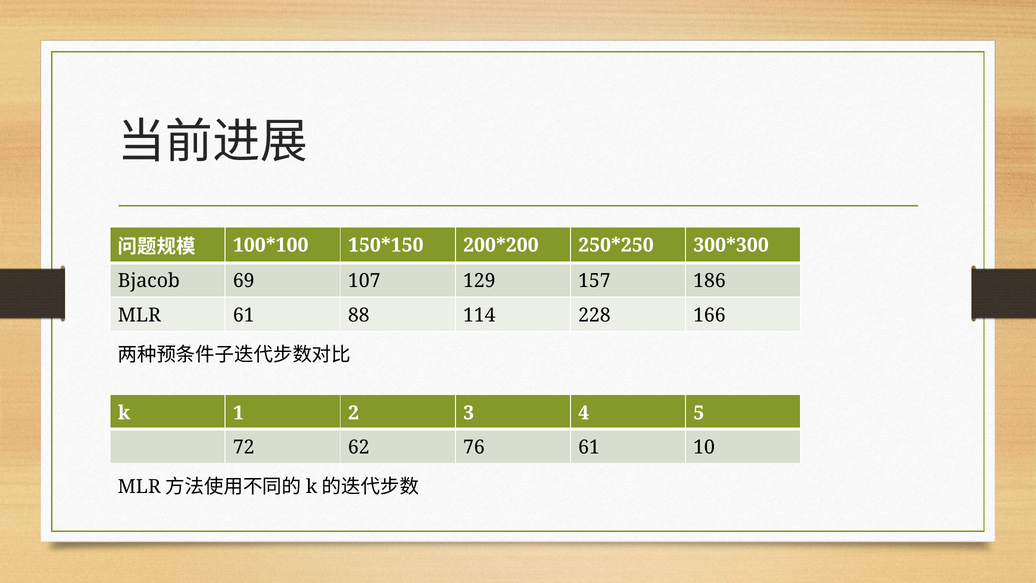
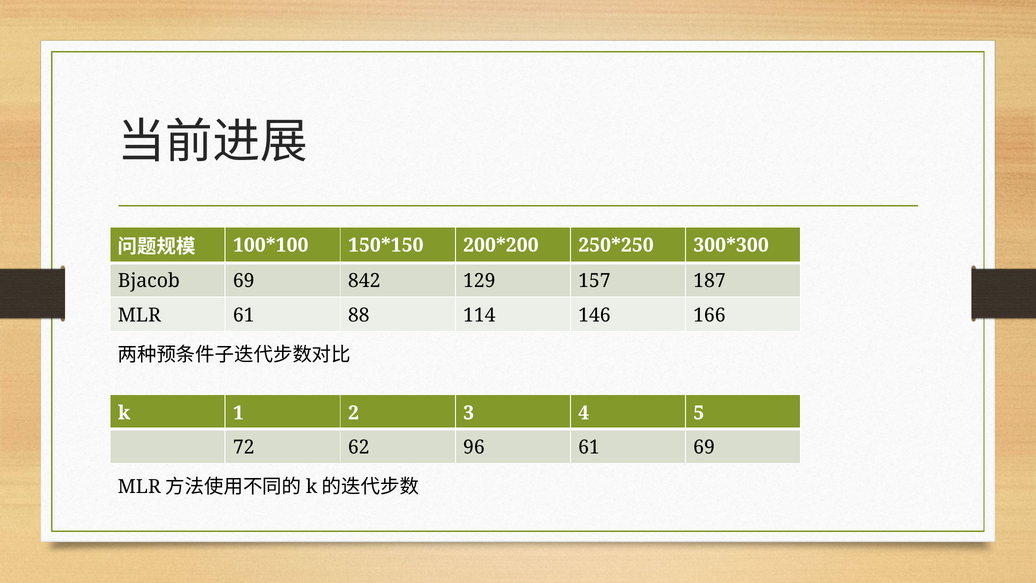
107: 107 -> 842
186: 186 -> 187
228: 228 -> 146
76: 76 -> 96
61 10: 10 -> 69
